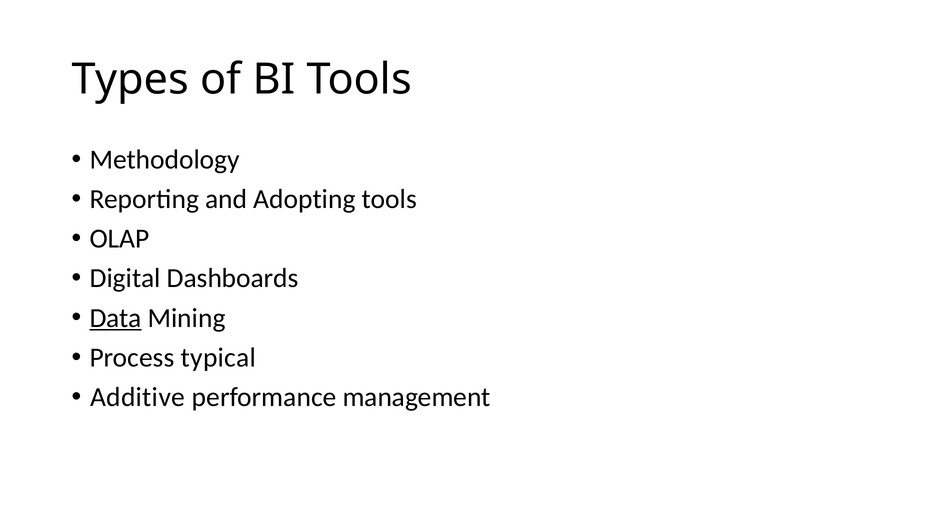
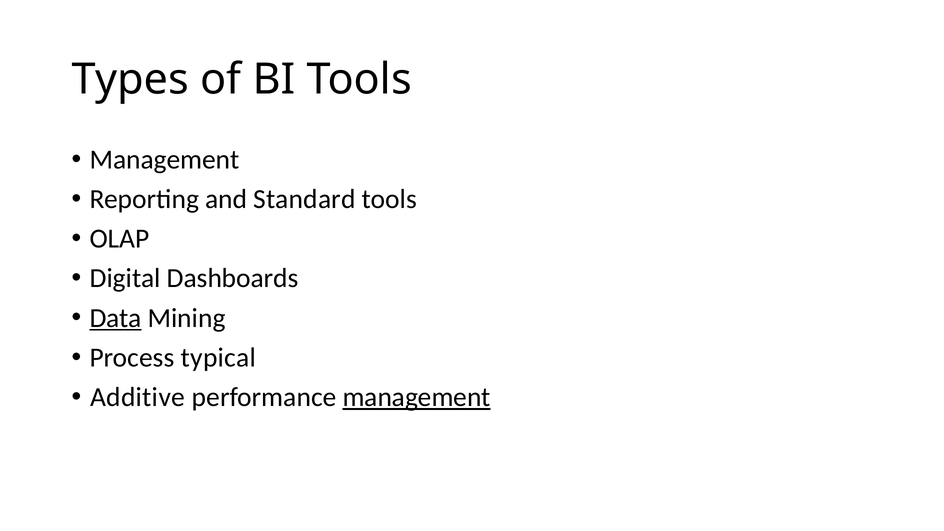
Methodology at (165, 160): Methodology -> Management
Adopting: Adopting -> Standard
management at (417, 397) underline: none -> present
